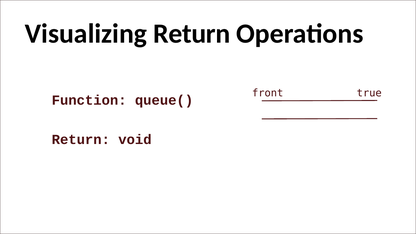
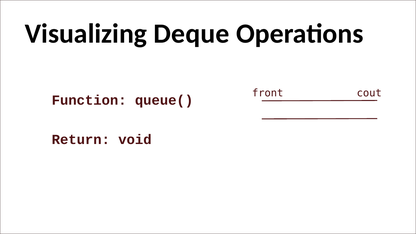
Visualizing Return: Return -> Deque
true: true -> cout
